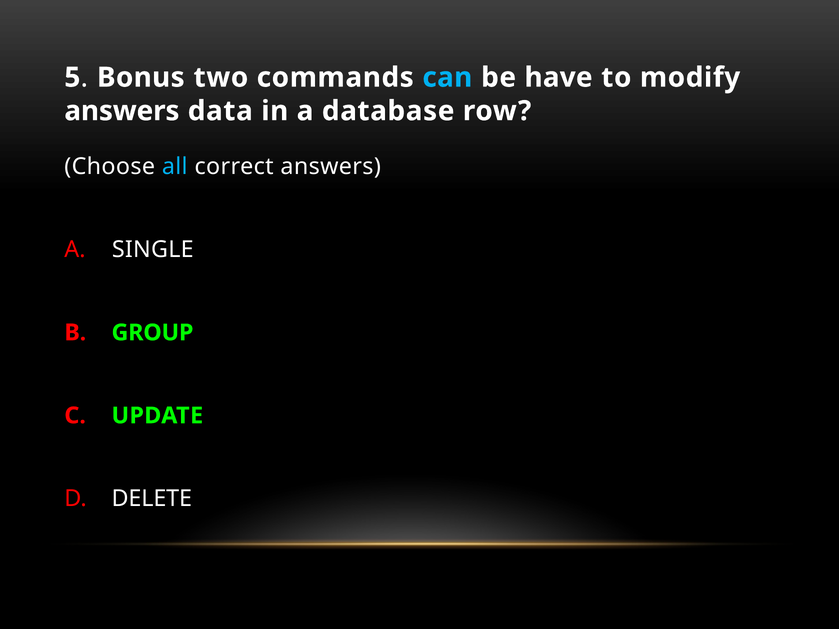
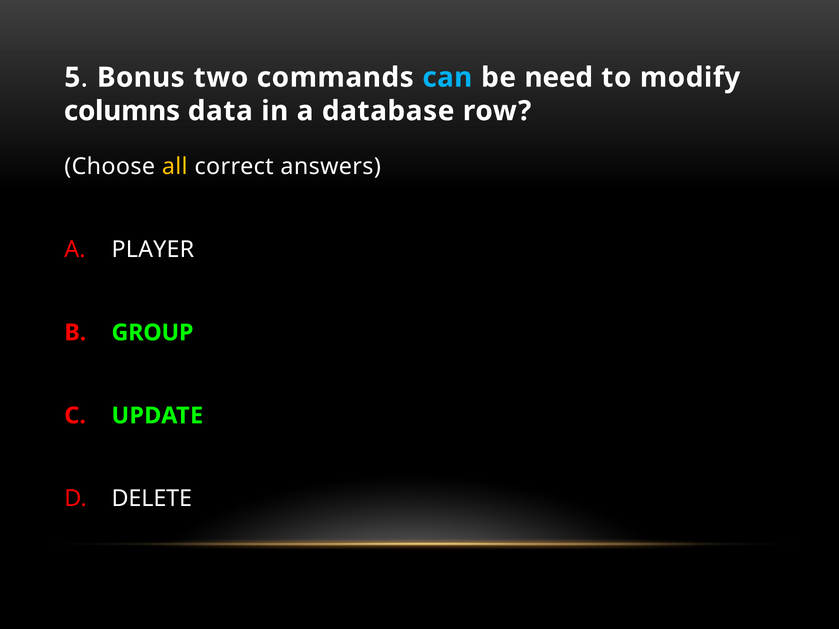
have: have -> need
answers at (122, 111): answers -> columns
all colour: light blue -> yellow
SINGLE: SINGLE -> PLAYER
